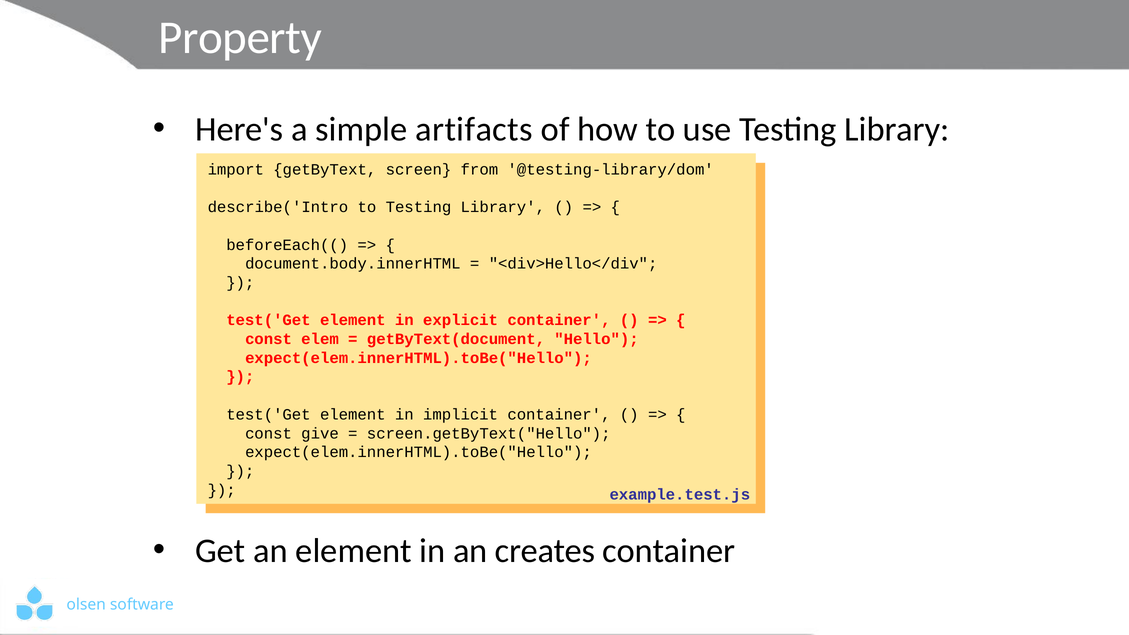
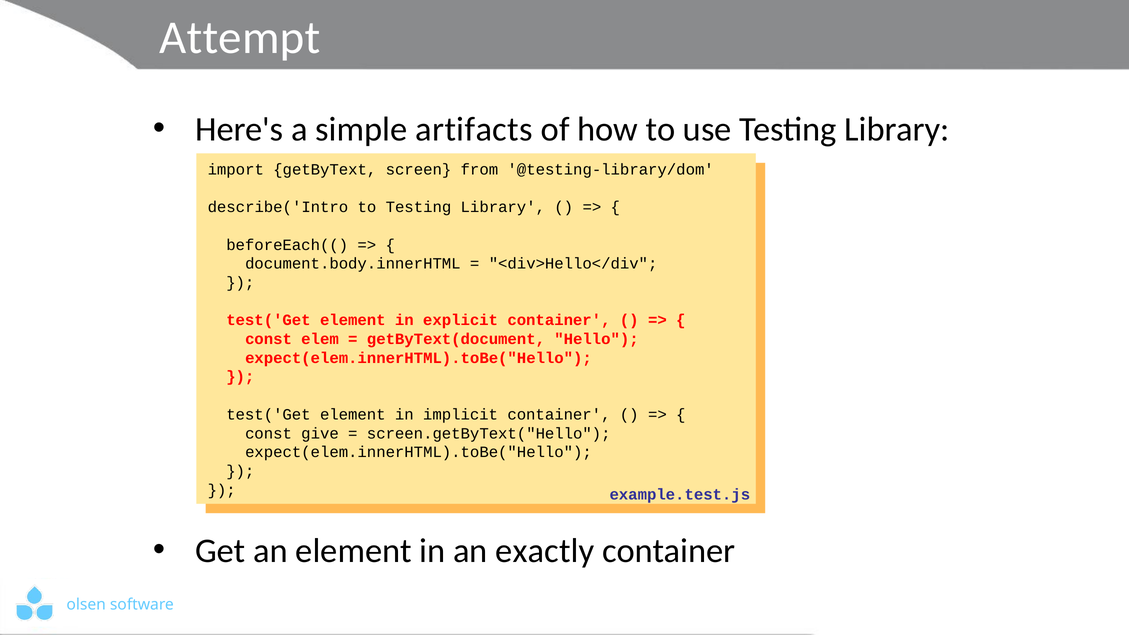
Property: Property -> Attempt
creates: creates -> exactly
